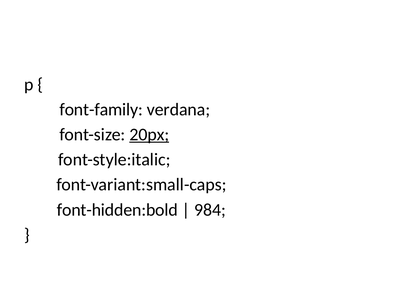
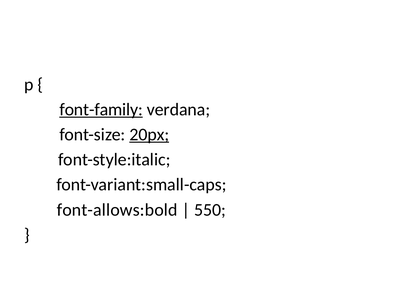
font-family underline: none -> present
font-hidden:bold: font-hidden:bold -> font-allows:bold
984: 984 -> 550
